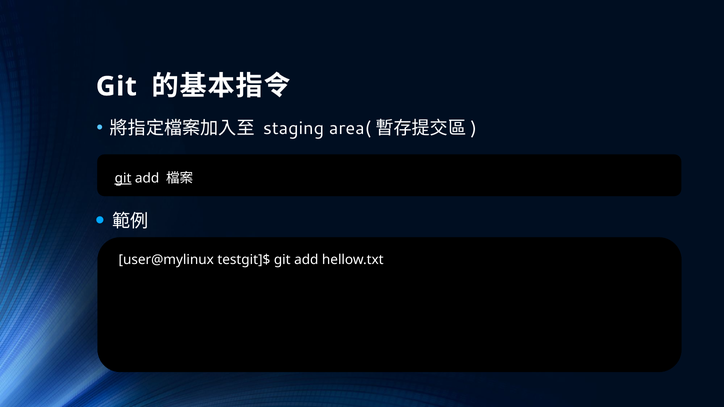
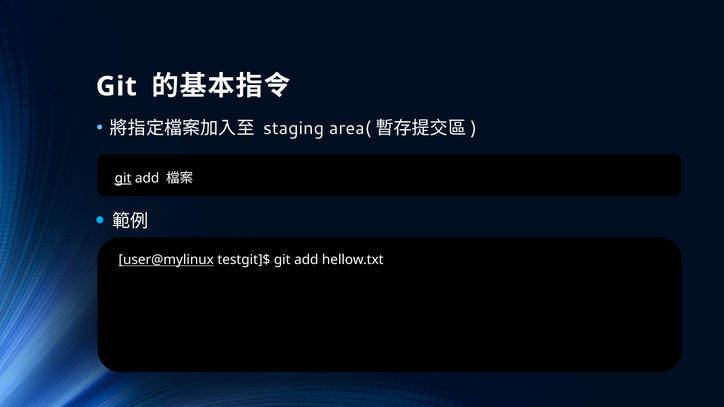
user@mylinux underline: none -> present
